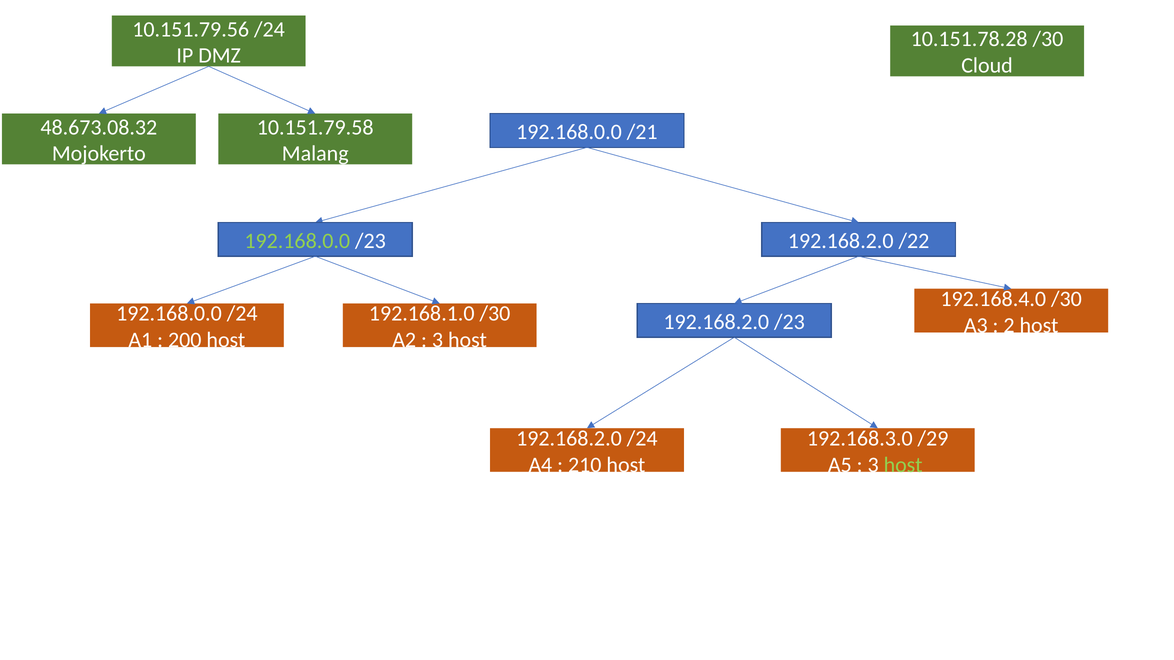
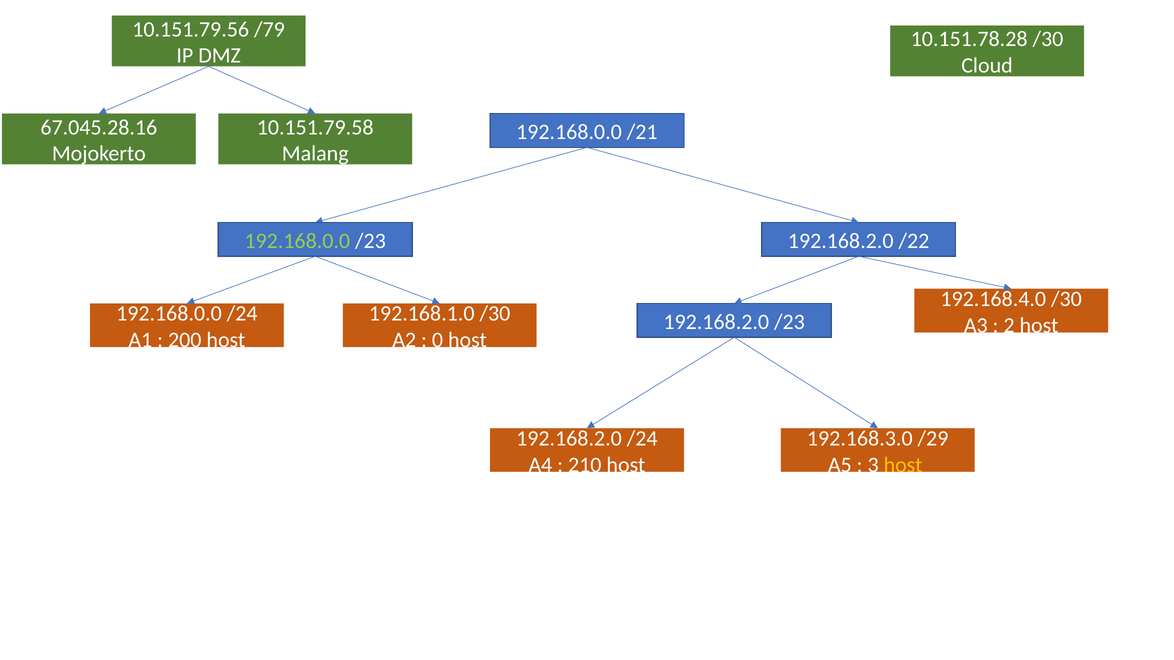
10.151.79.56 /24: /24 -> /79
48.673.08.32: 48.673.08.32 -> 67.045.28.16
3 at (437, 340): 3 -> 0
host at (903, 465) colour: light green -> yellow
